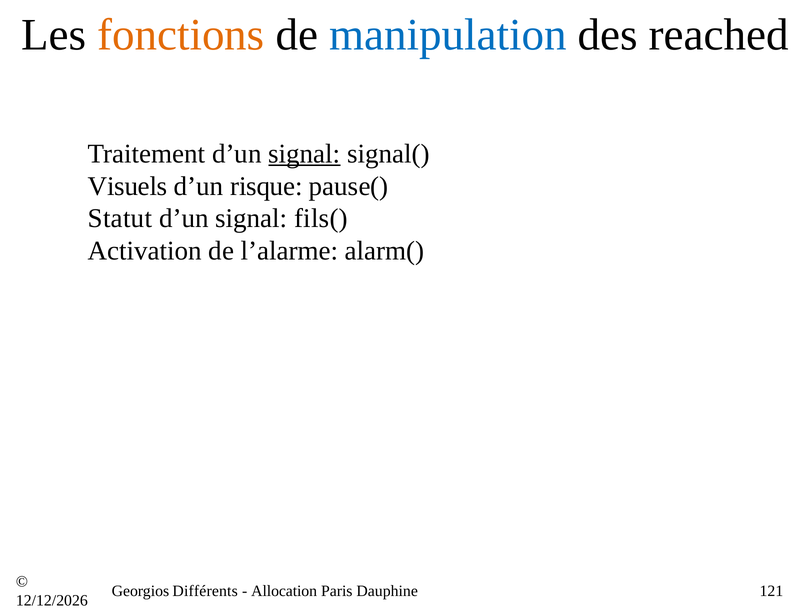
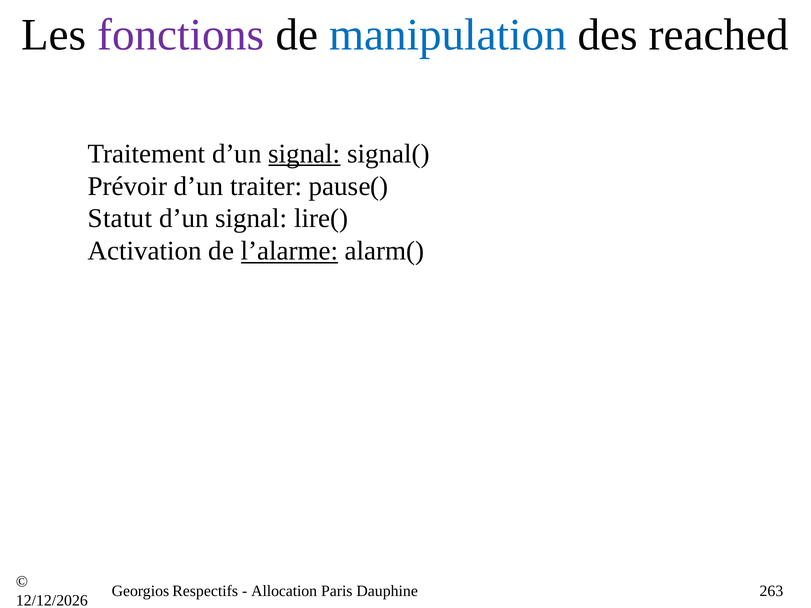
fonctions colour: orange -> purple
Visuels: Visuels -> Prévoir
risque: risque -> traiter
fils(: fils( -> lire(
l’alarme underline: none -> present
Différents: Différents -> Respectifs
121: 121 -> 263
